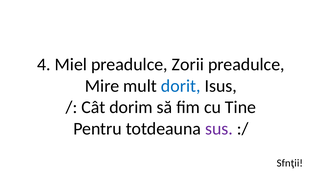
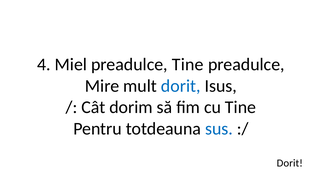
preadulce Zorii: Zorii -> Tine
sus colour: purple -> blue
Sfnţii at (290, 163): Sfnţii -> Dorit
